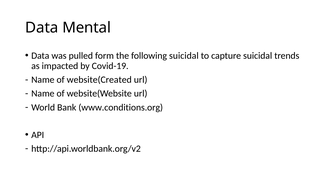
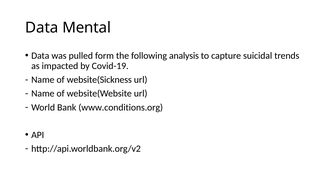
following suicidal: suicidal -> analysis
website(Created: website(Created -> website(Sickness
